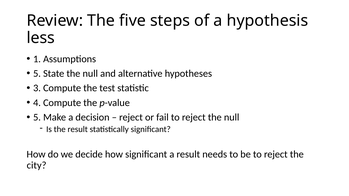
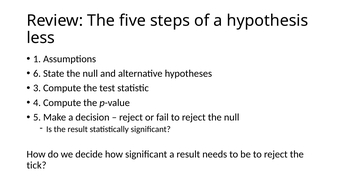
5 at (37, 74): 5 -> 6
city: city -> tick
